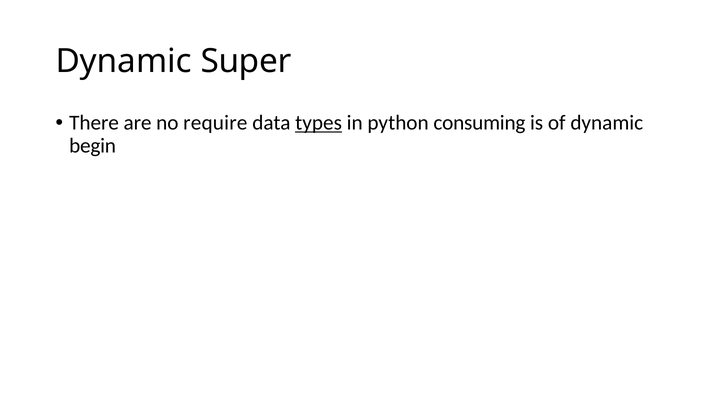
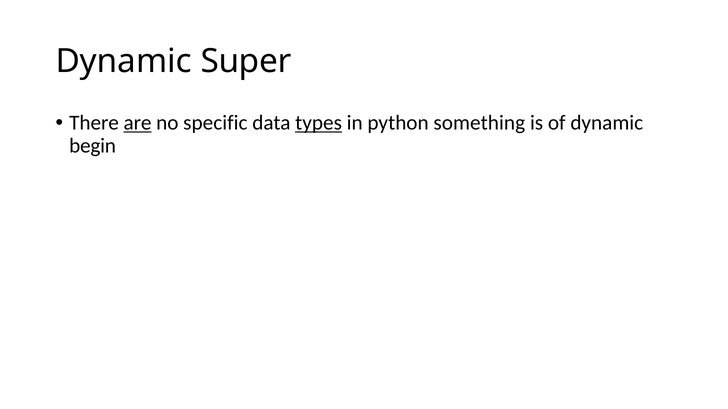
are underline: none -> present
require: require -> specific
consuming: consuming -> something
